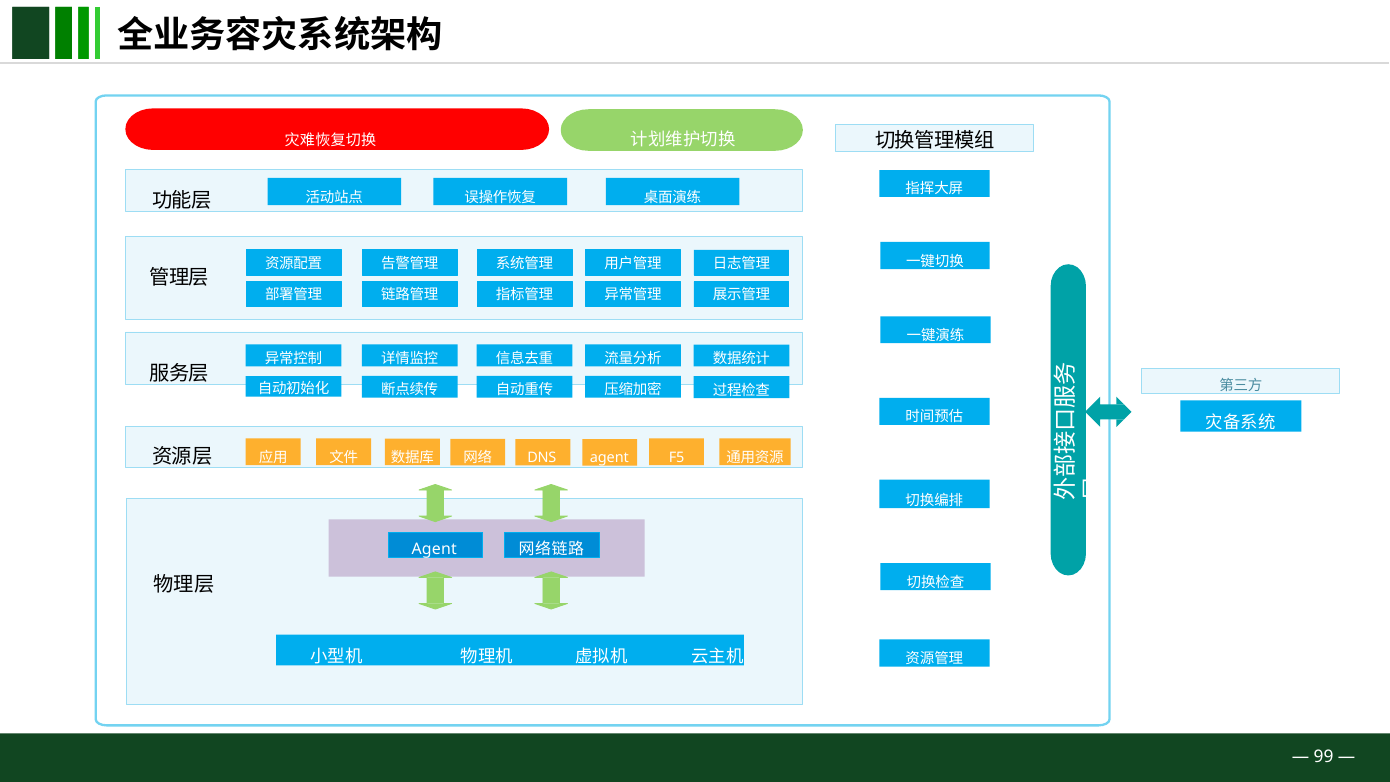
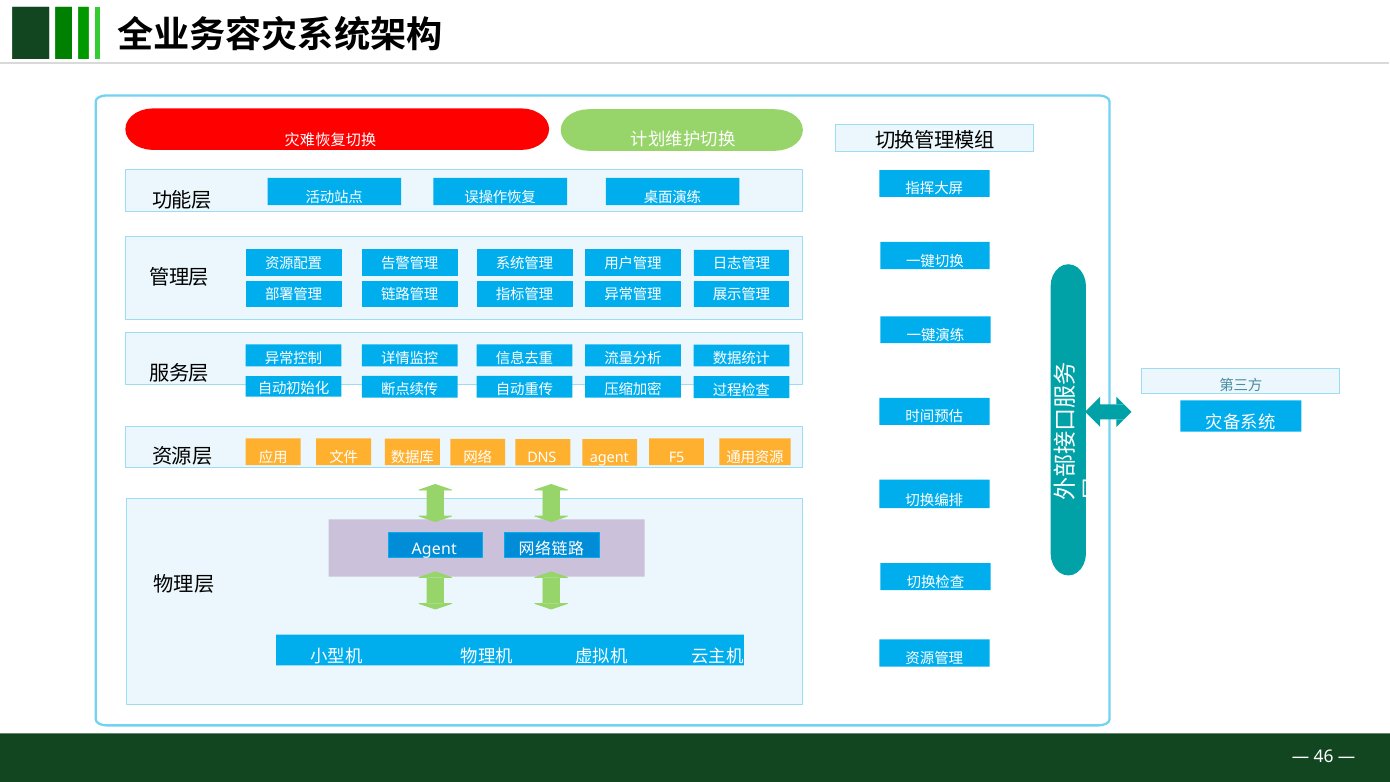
99: 99 -> 46
